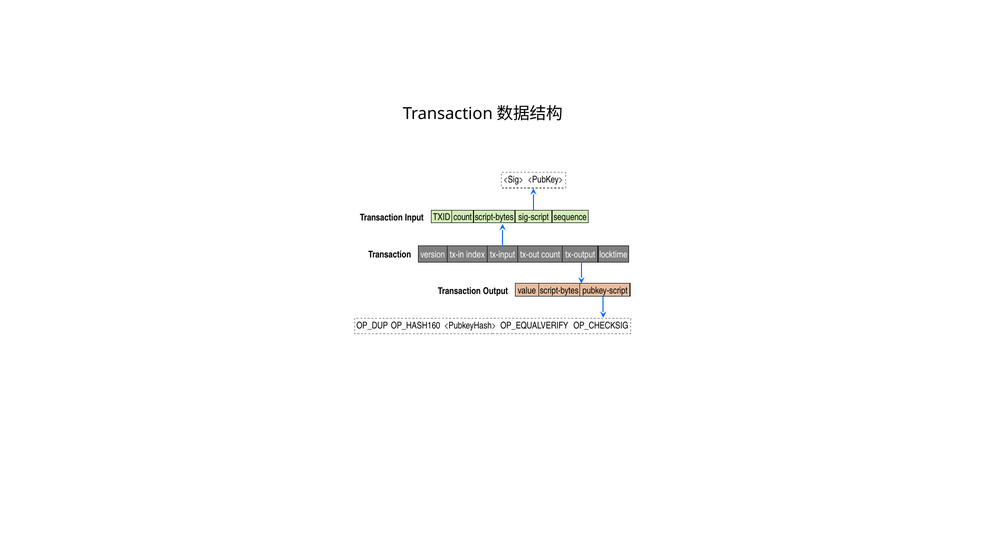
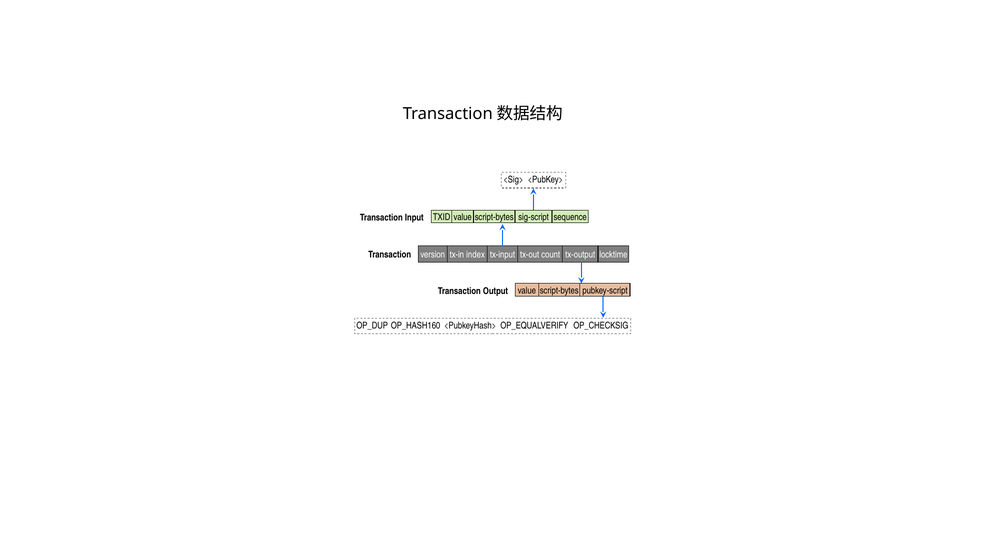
TXID count: count -> value
